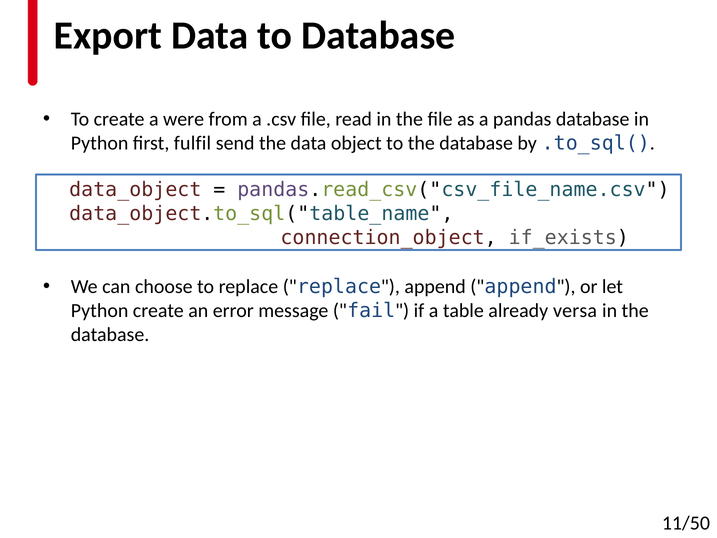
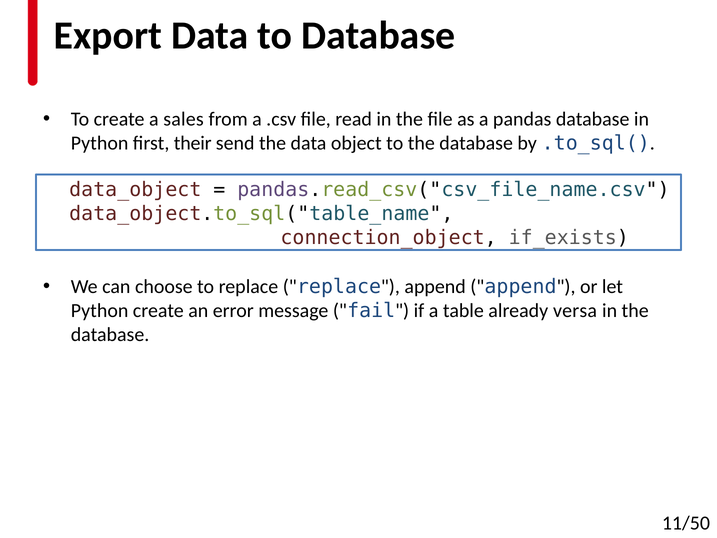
were: were -> sales
fulfil: fulfil -> their
